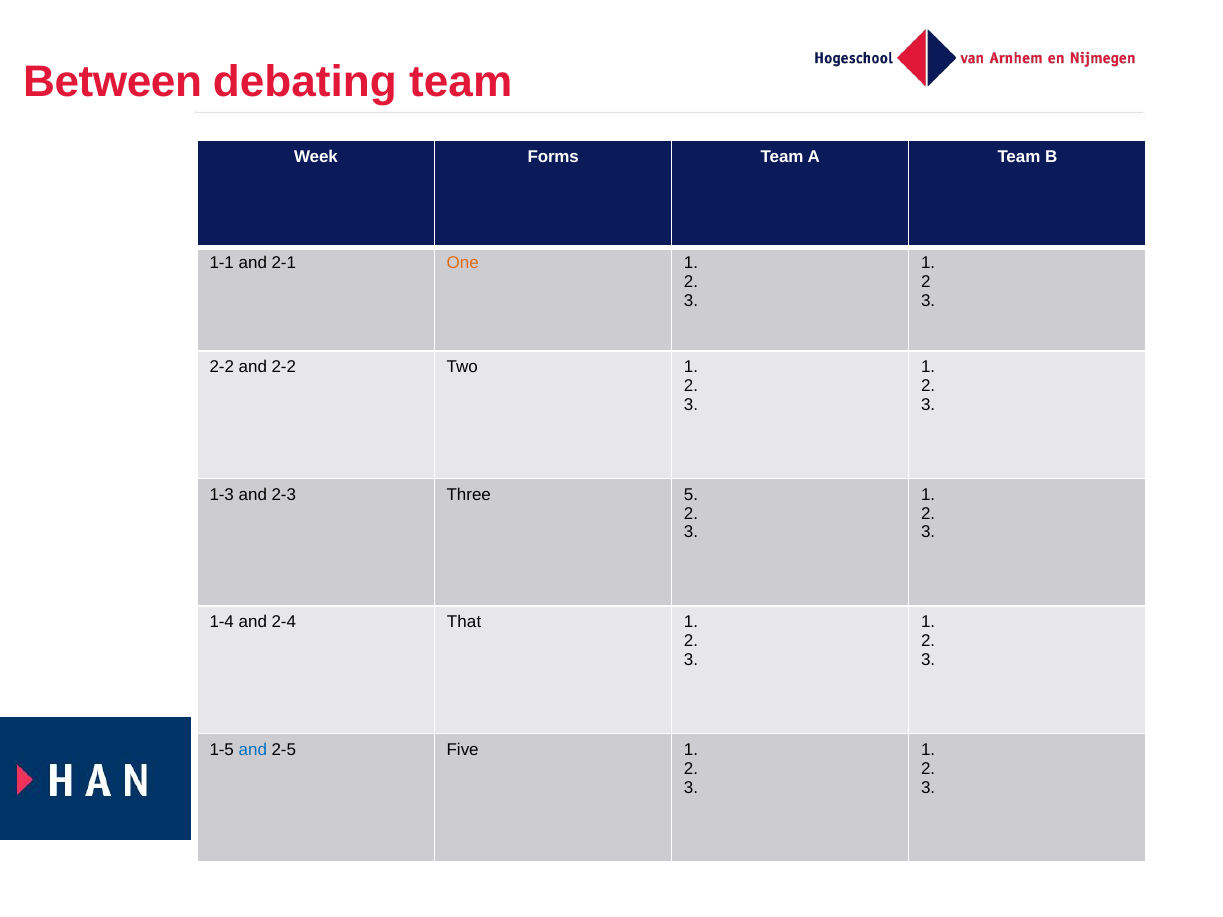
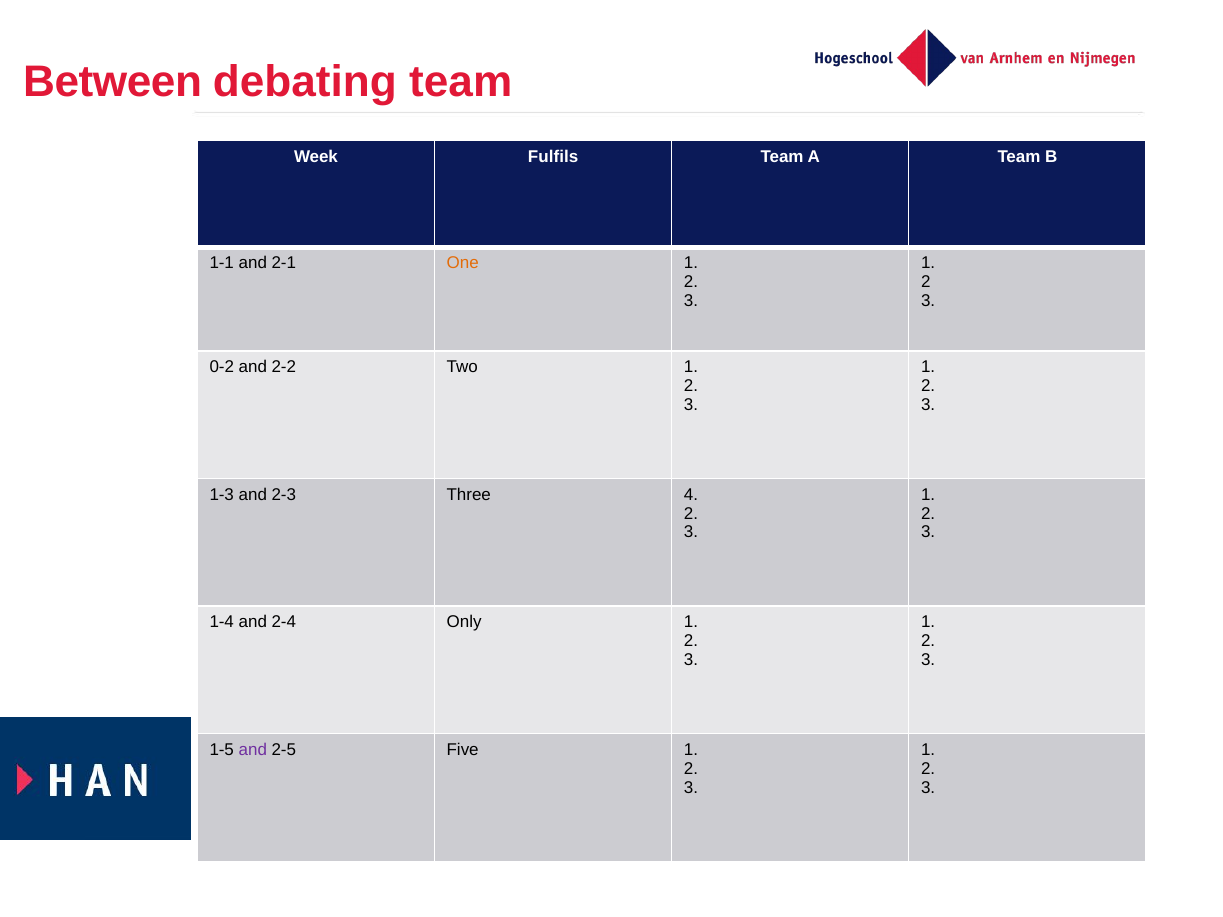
Forms: Forms -> Fulfils
2-2 at (222, 367): 2-2 -> 0-2
5: 5 -> 4
That: That -> Only
and at (253, 750) colour: blue -> purple
